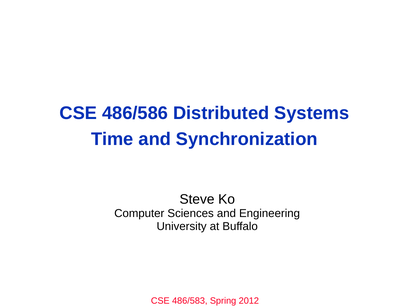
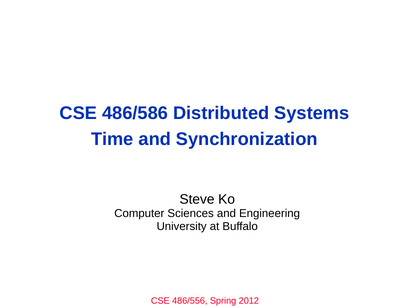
486/583: 486/583 -> 486/556
